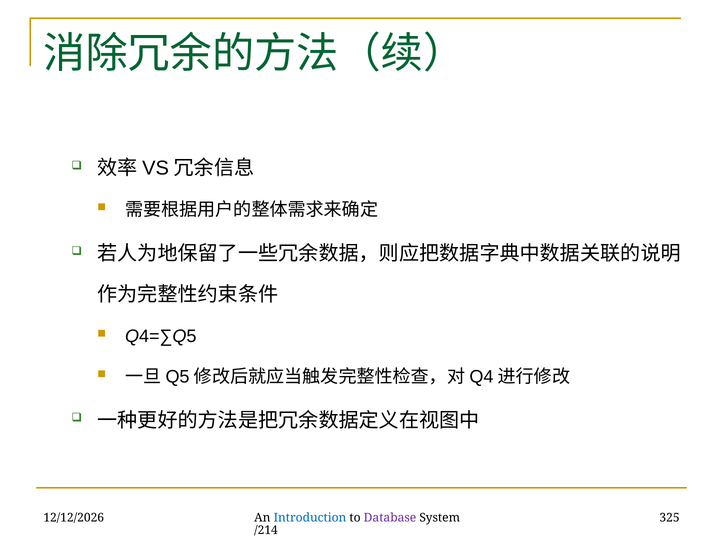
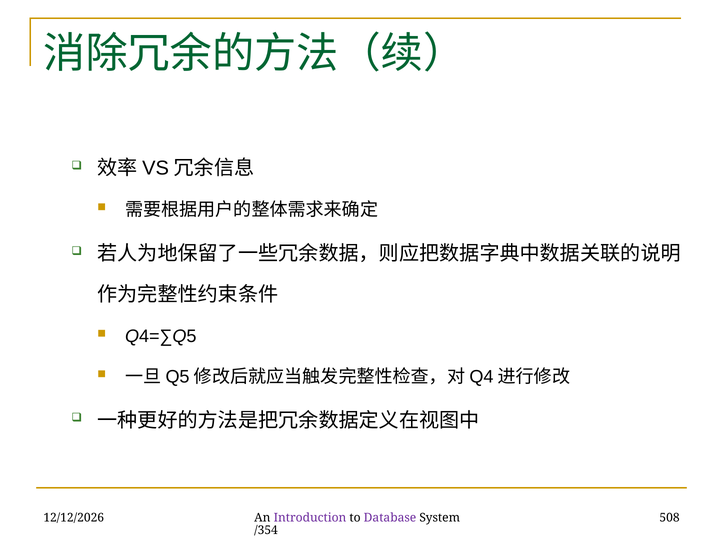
325: 325 -> 508
Introduction colour: blue -> purple
/214: /214 -> /354
